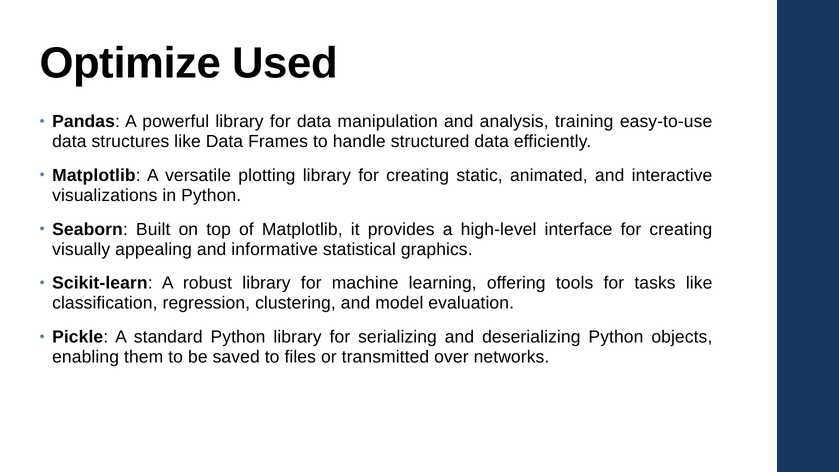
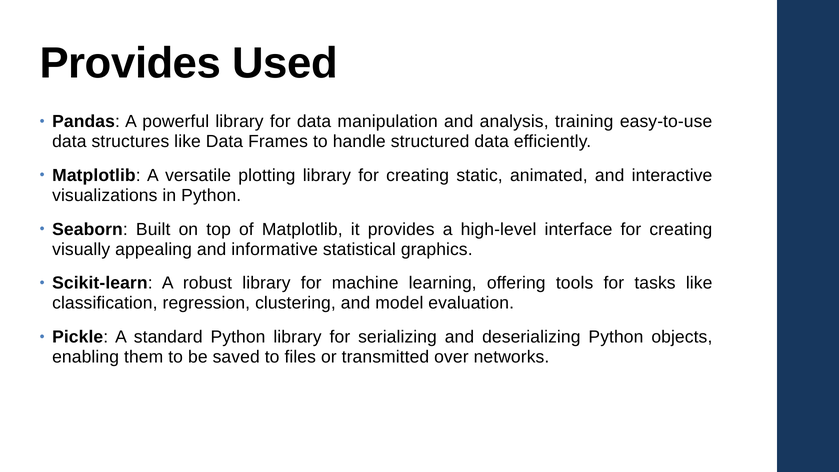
Optimize at (130, 63): Optimize -> Provides
